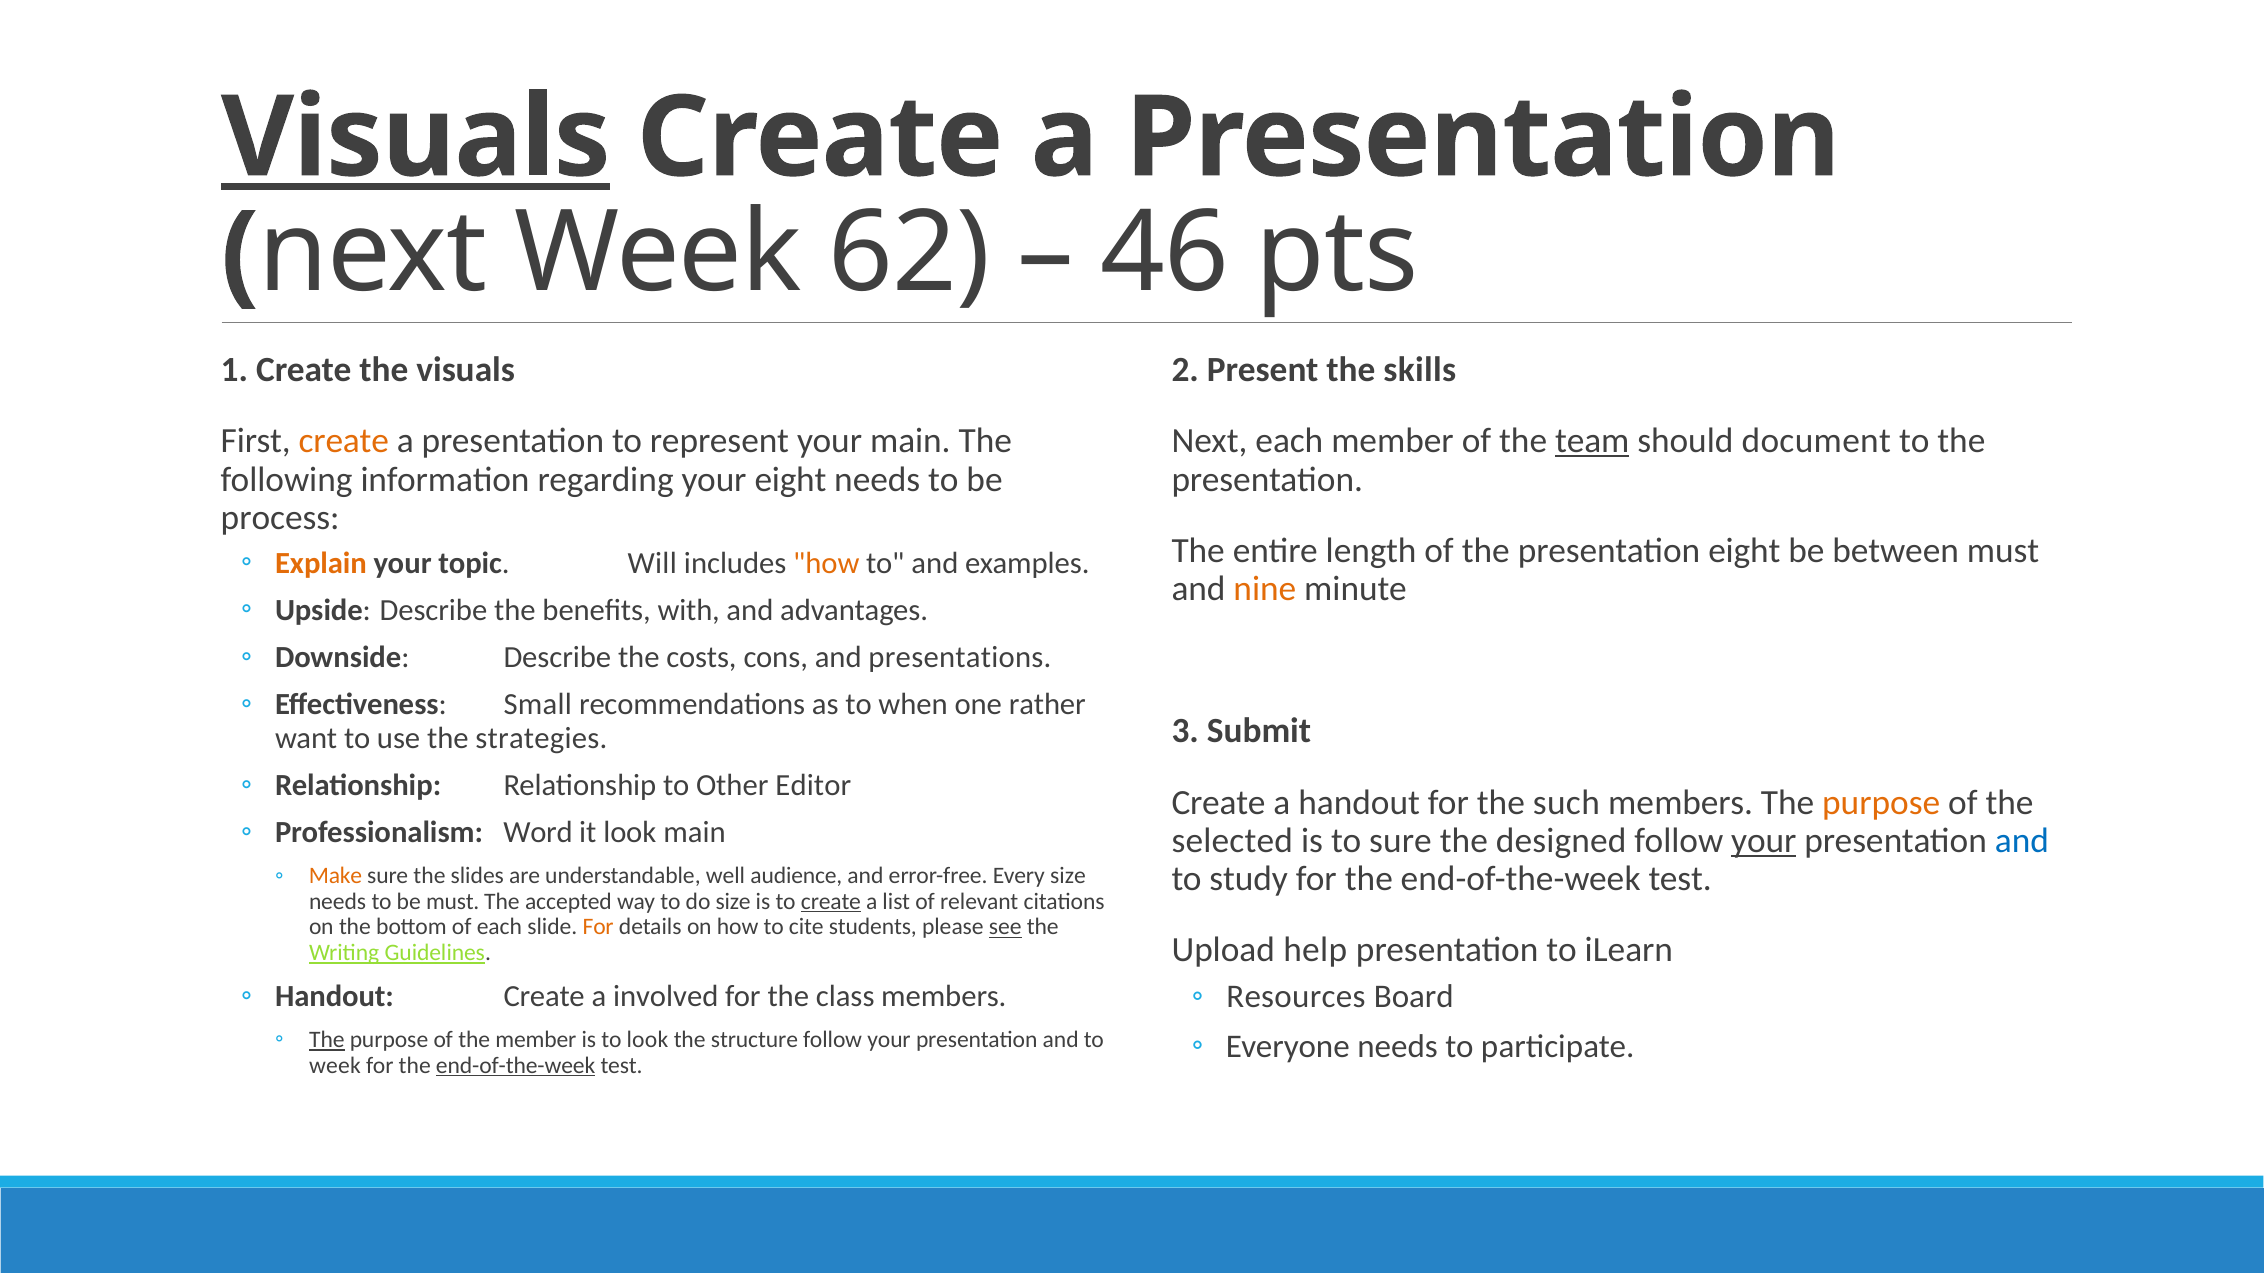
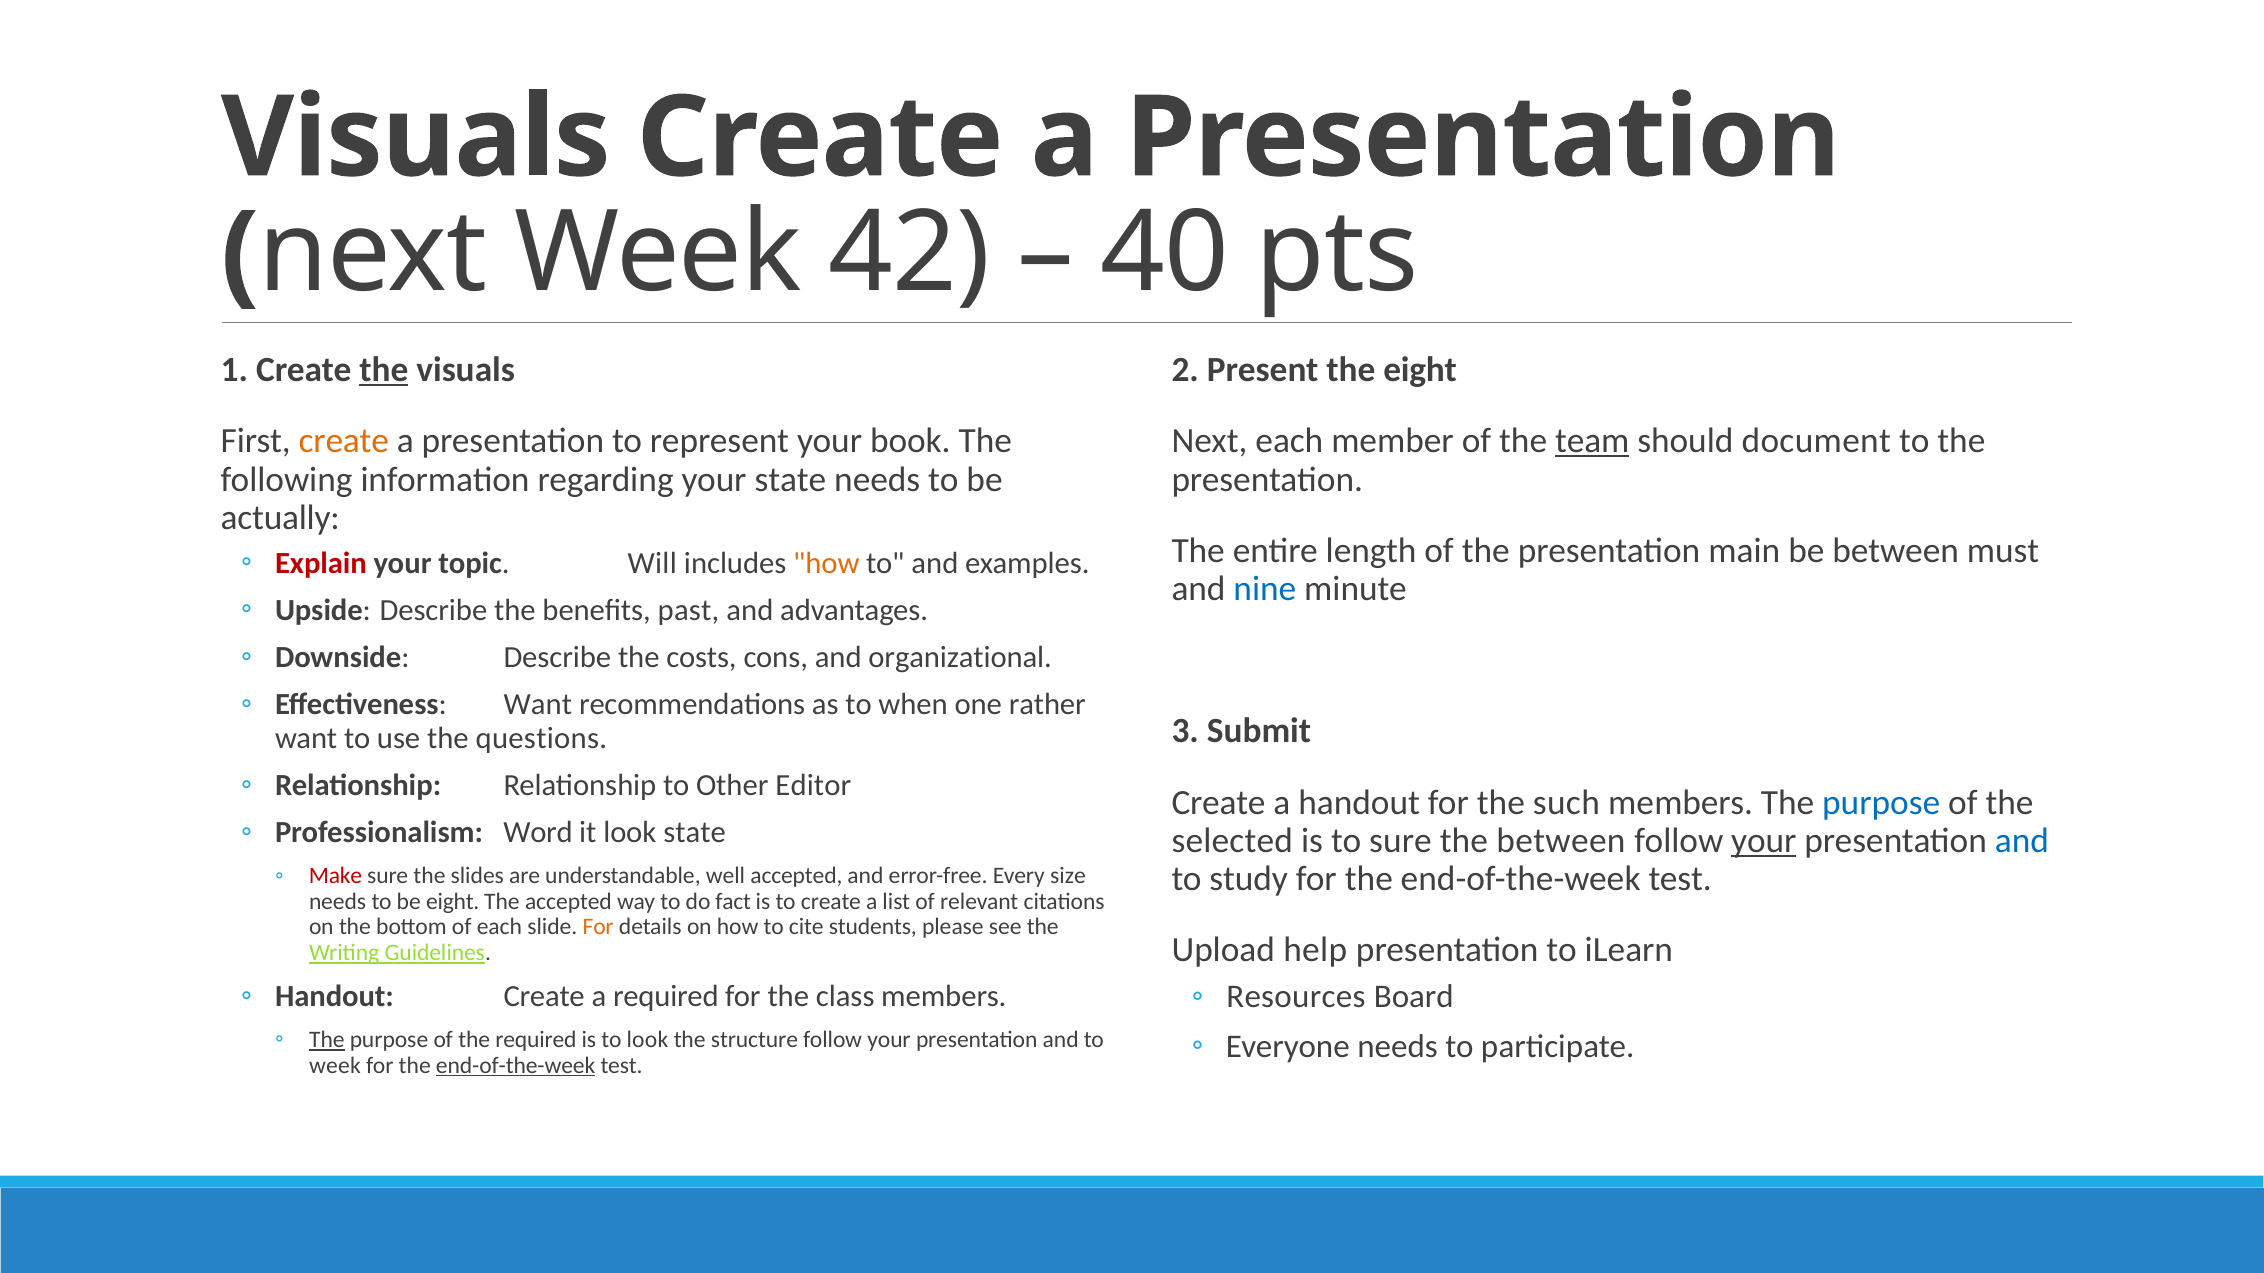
Visuals at (416, 138) underline: present -> none
62: 62 -> 42
46: 46 -> 40
the at (384, 370) underline: none -> present
the skills: skills -> eight
your main: main -> book
your eight: eight -> state
process: process -> actually
presentation eight: eight -> main
Explain colour: orange -> red
nine colour: orange -> blue
with: with -> past
presentations: presentations -> organizational
Effectiveness Small: Small -> Want
strategies: strategies -> questions
purpose at (1881, 803) colour: orange -> blue
look main: main -> state
the designed: designed -> between
Make colour: orange -> red
well audience: audience -> accepted
be must: must -> eight
do size: size -> fact
create at (831, 902) underline: present -> none
see underline: present -> none
a involved: involved -> required
the member: member -> required
